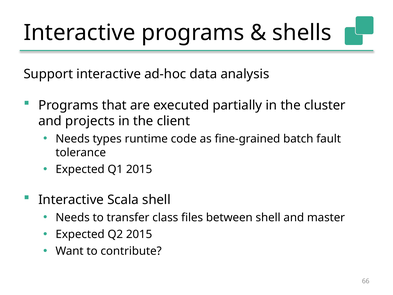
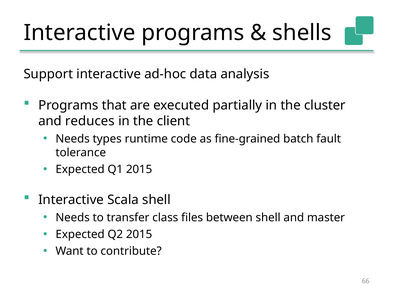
projects: projects -> reduces
